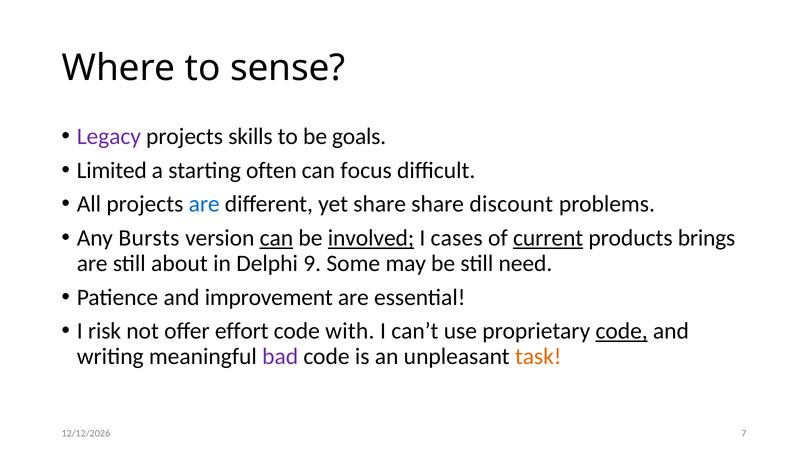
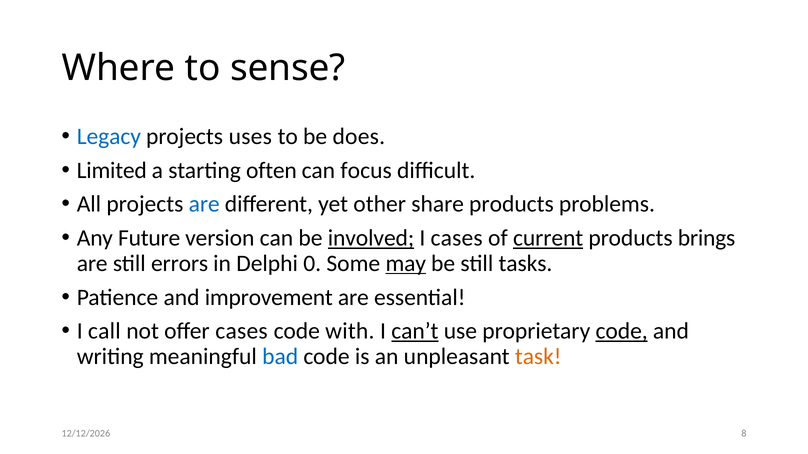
Legacy colour: purple -> blue
skills: skills -> uses
goals: goals -> does
yet share: share -> other
share discount: discount -> products
Bursts: Bursts -> Future
can at (276, 238) underline: present -> none
about: about -> errors
9: 9 -> 0
may underline: none -> present
need: need -> tasks
risk: risk -> call
offer effort: effort -> cases
can’t underline: none -> present
bad colour: purple -> blue
7: 7 -> 8
